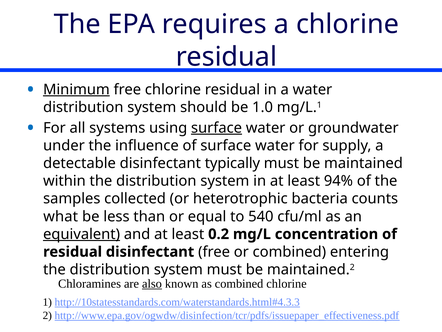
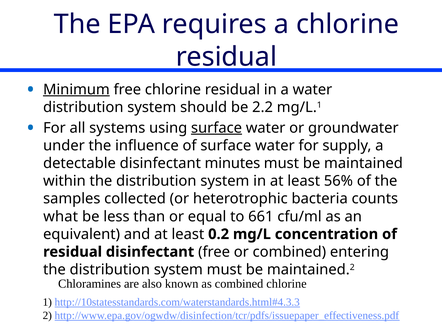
1.0: 1.0 -> 2.2
typically: typically -> minutes
94%: 94% -> 56%
540: 540 -> 661
equivalent underline: present -> none
also underline: present -> none
